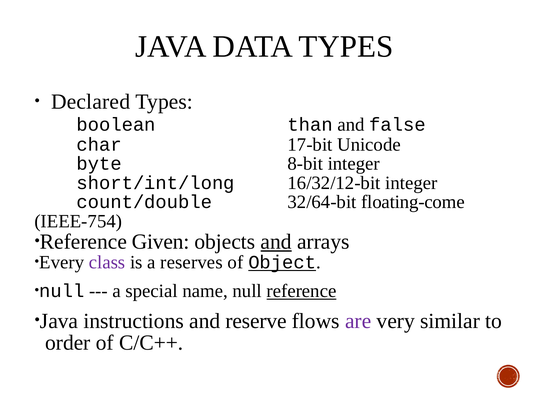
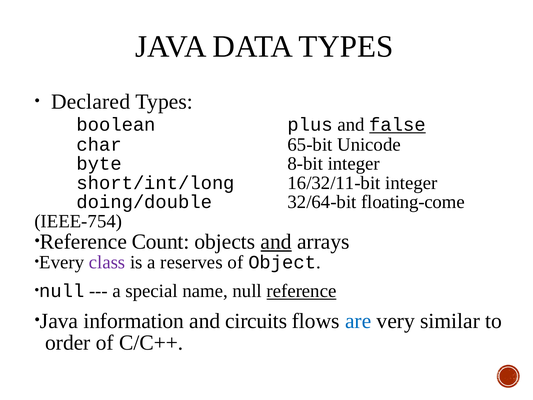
than: than -> plus
false underline: none -> present
17-bit: 17-bit -> 65-bit
16/32/12-bit: 16/32/12-bit -> 16/32/11-bit
count/double: count/double -> doing/double
Given: Given -> Count
Object underline: present -> none
instructions: instructions -> information
reserve: reserve -> circuits
are colour: purple -> blue
